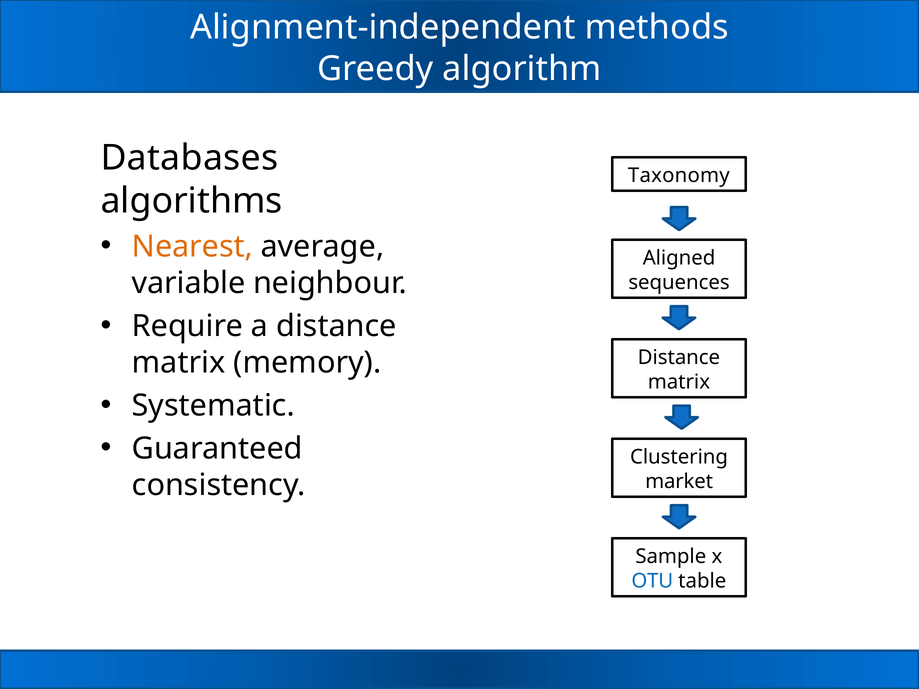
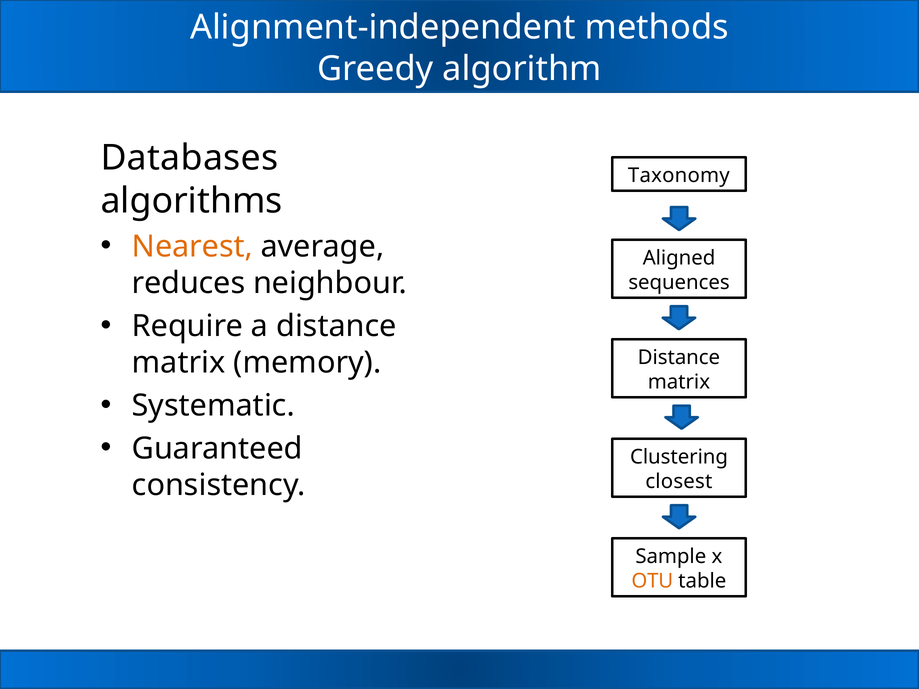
variable: variable -> reduces
market: market -> closest
OTU colour: blue -> orange
